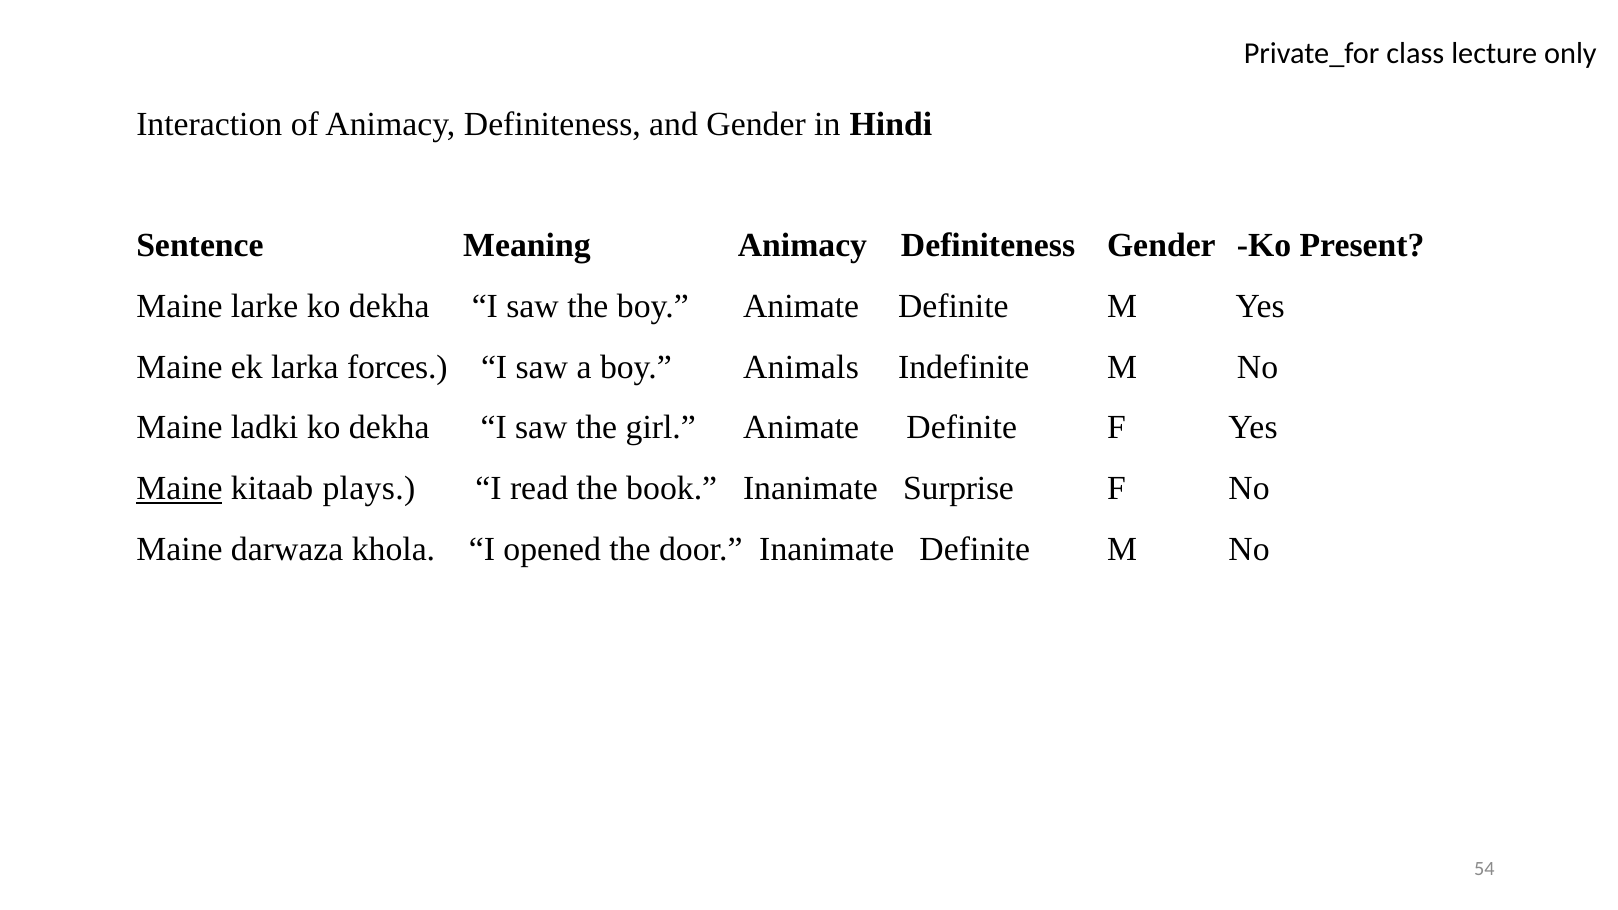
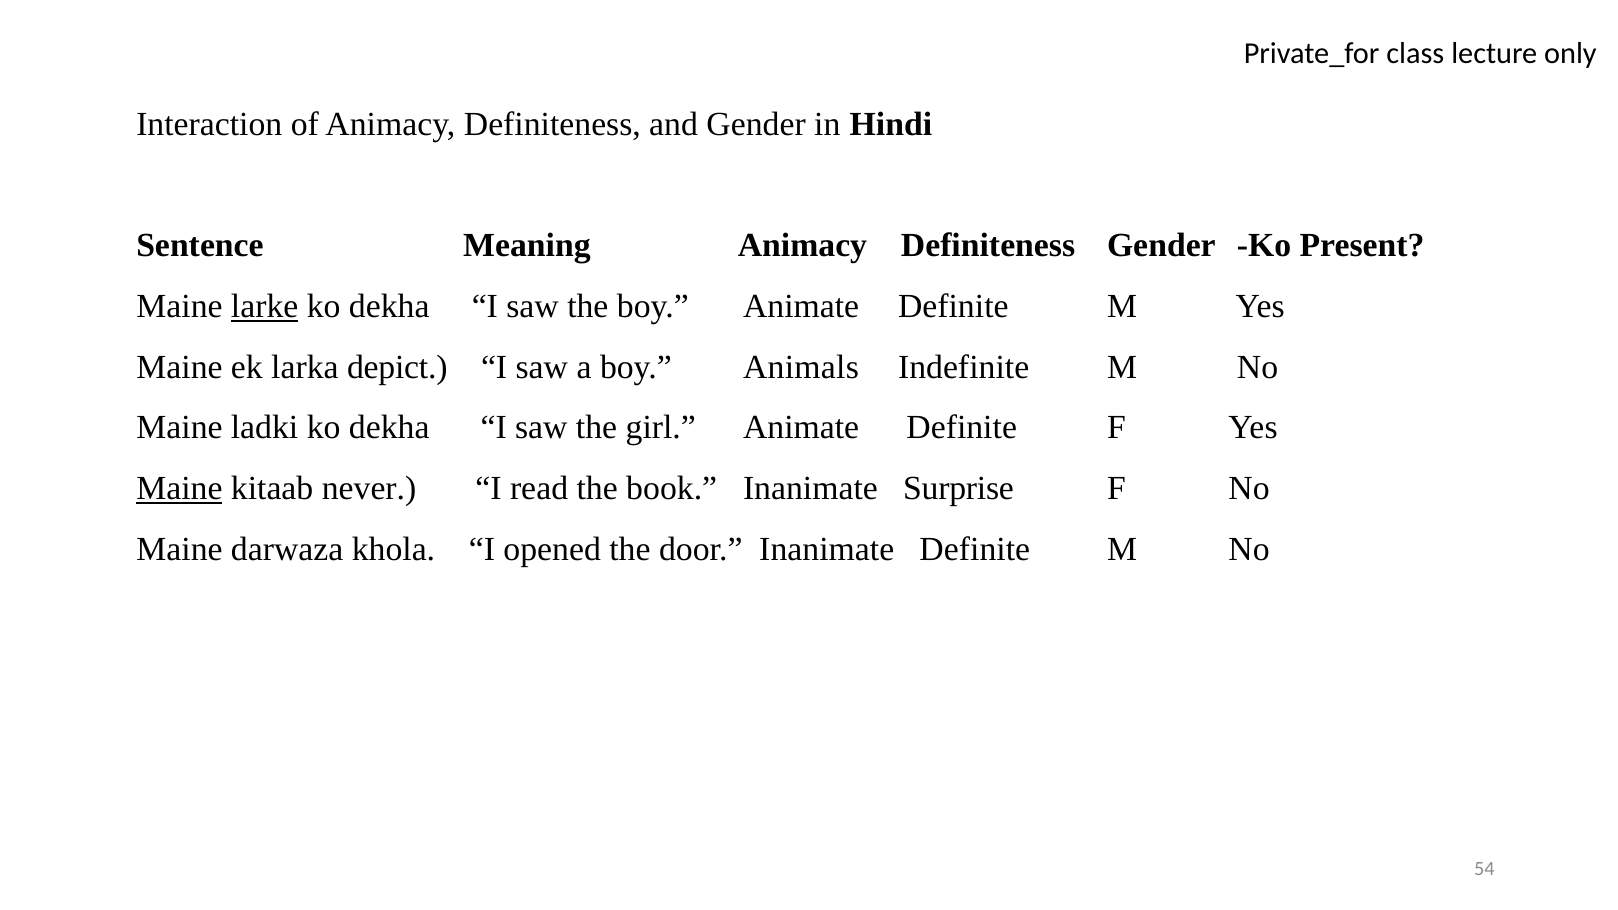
larke underline: none -> present
forces: forces -> depict
plays: plays -> never
